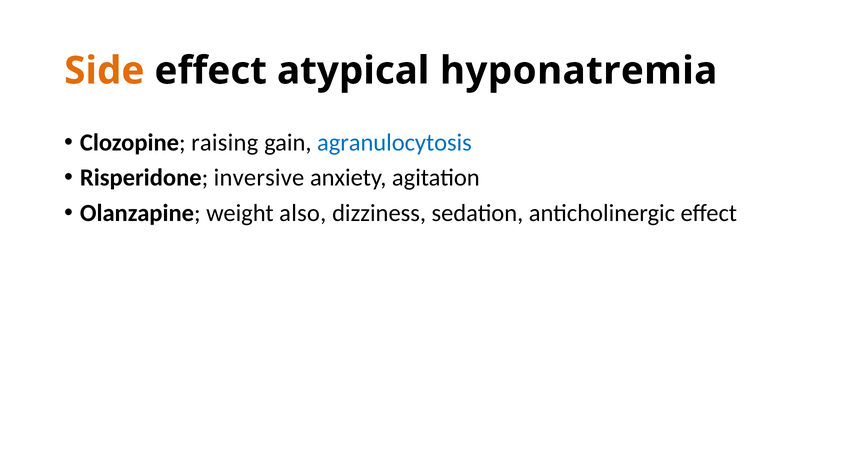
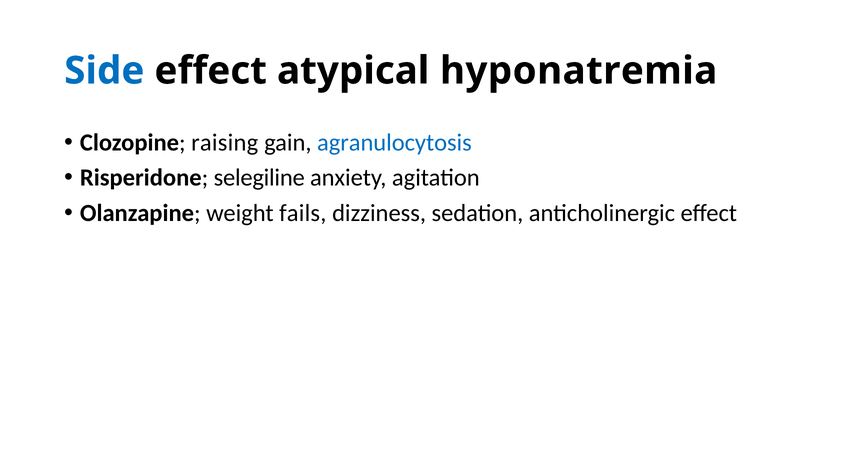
Side colour: orange -> blue
inversive: inversive -> selegiline
also: also -> fails
